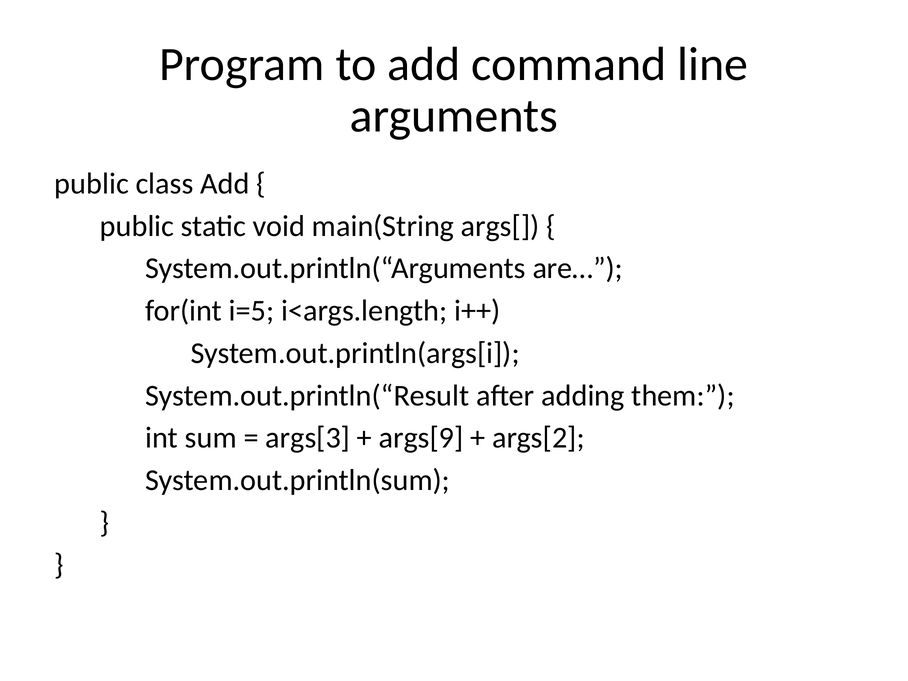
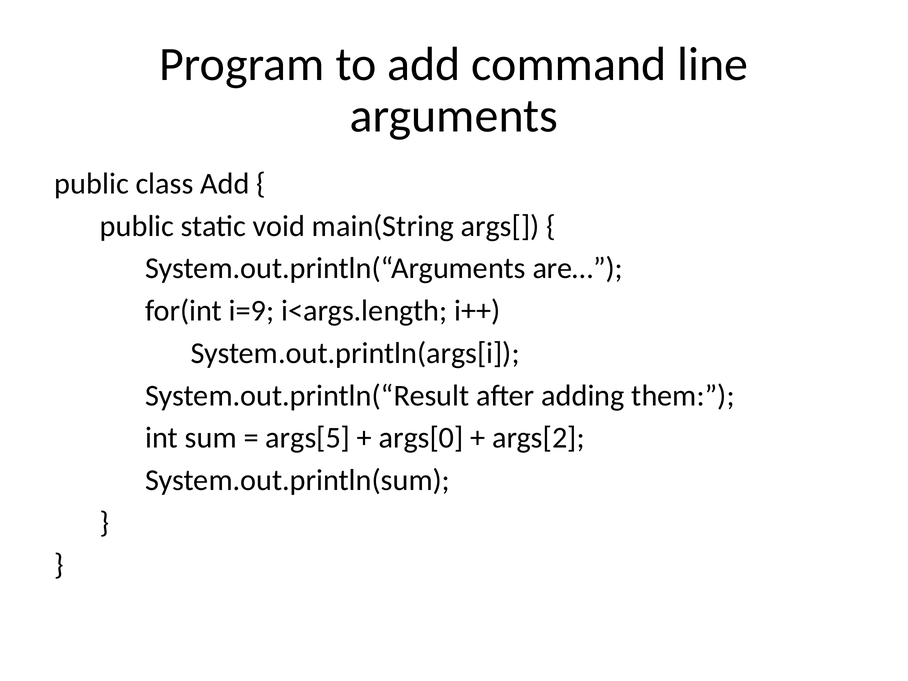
i=5: i=5 -> i=9
args[3: args[3 -> args[5
args[9: args[9 -> args[0
